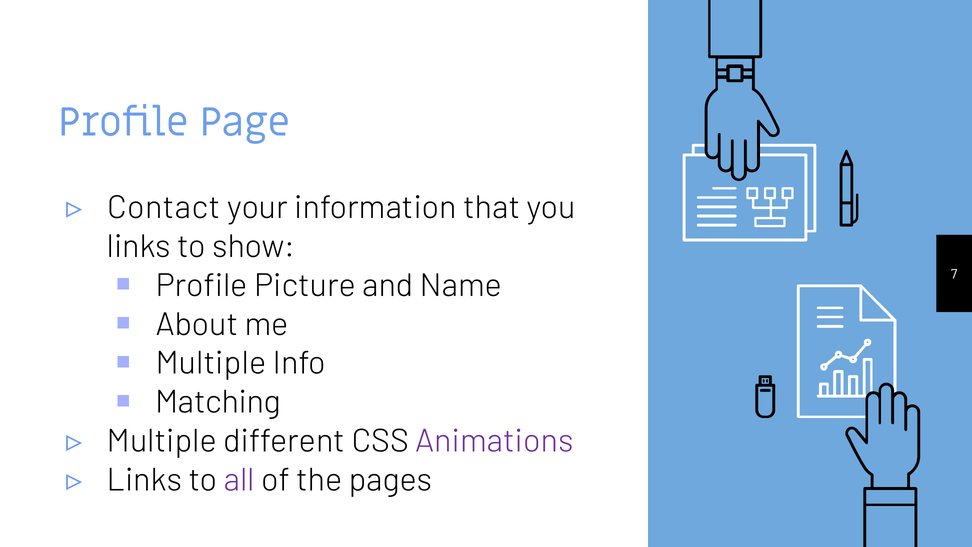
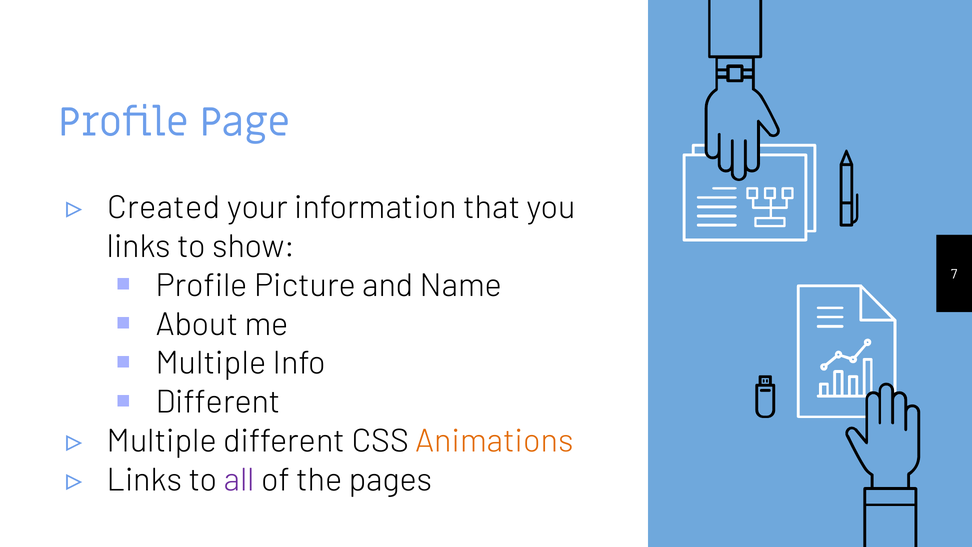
Contact: Contact -> Created
Matching at (218, 402): Matching -> Different
Animations colour: purple -> orange
